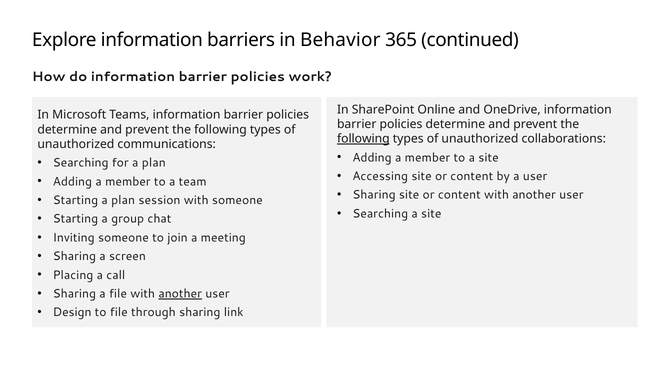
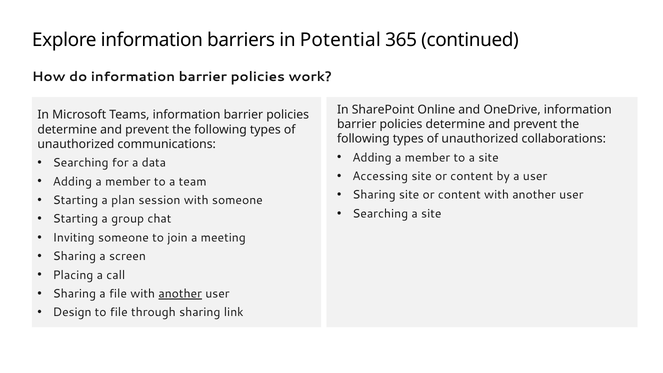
Behavior: Behavior -> Potential
following at (363, 139) underline: present -> none
for a plan: plan -> data
